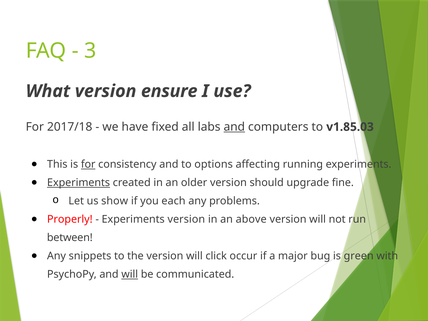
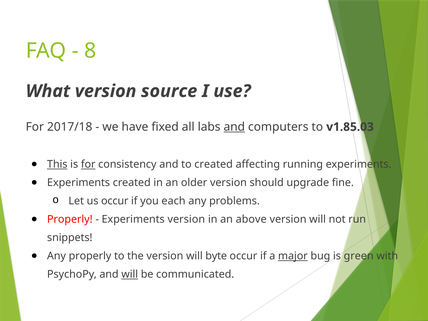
3: 3 -> 8
ensure: ensure -> source
This underline: none -> present
to options: options -> created
Experiments at (79, 183) underline: present -> none
us show: show -> occur
between: between -> snippets
Any snippets: snippets -> properly
click: click -> byte
major underline: none -> present
